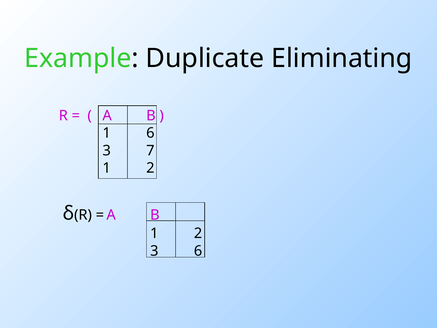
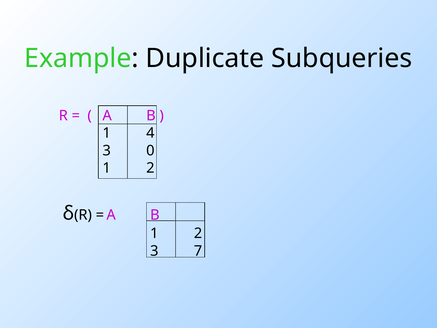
Eliminating: Eliminating -> Subqueries
1 6: 6 -> 4
7: 7 -> 0
3 6: 6 -> 7
